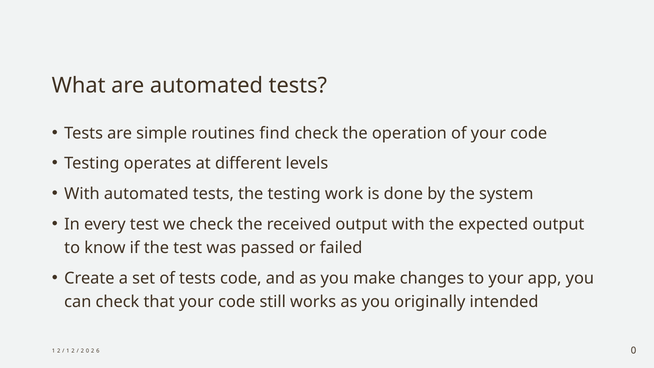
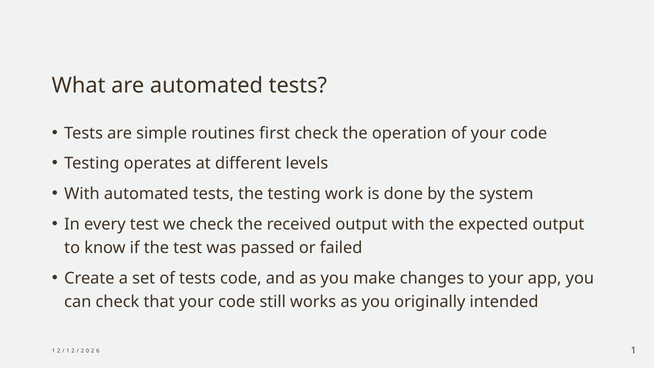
find: find -> first
0 at (634, 351): 0 -> 1
